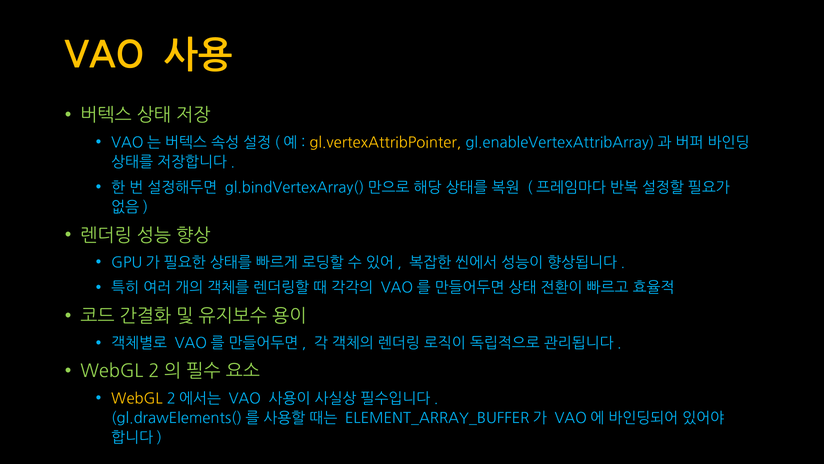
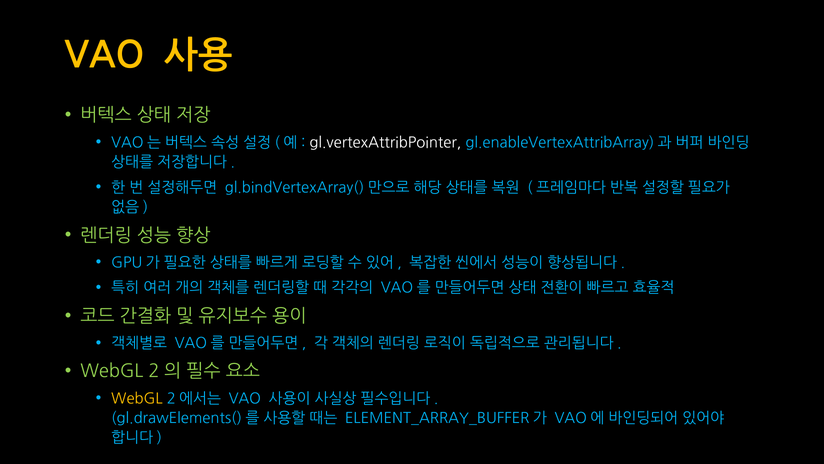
gl.vertexAttribPointer colour: yellow -> white
